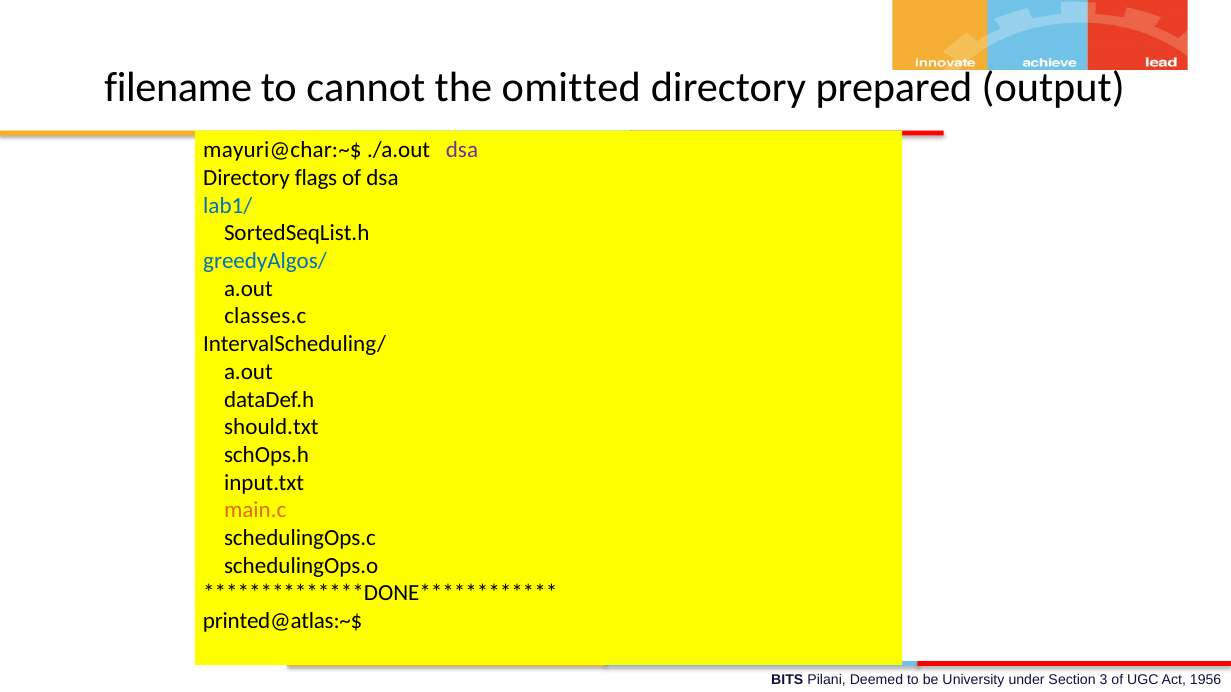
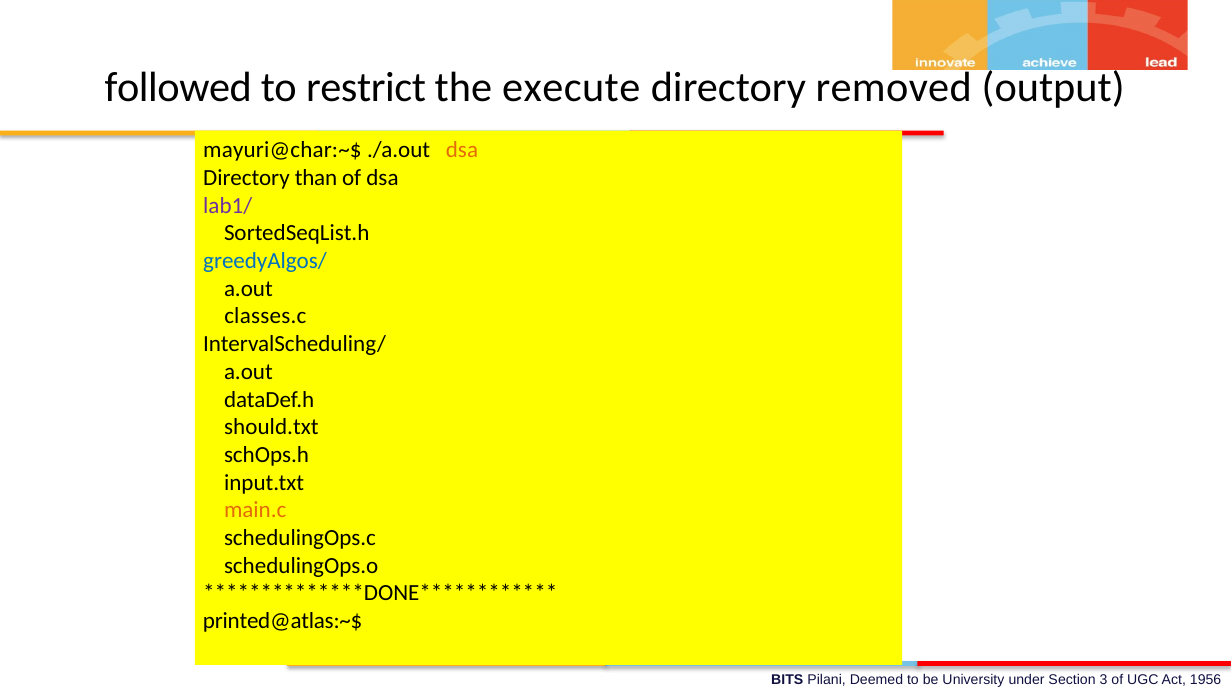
filename: filename -> followed
cannot: cannot -> restrict
omitted: omitted -> execute
prepared: prepared -> removed
dsa at (462, 150) colour: purple -> orange
flags: flags -> than
lab1/ colour: blue -> purple
